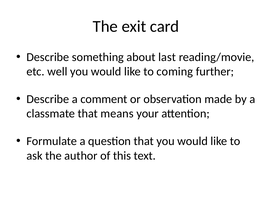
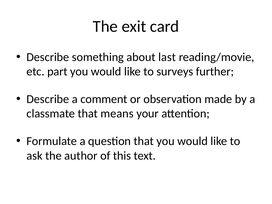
well: well -> part
coming: coming -> surveys
